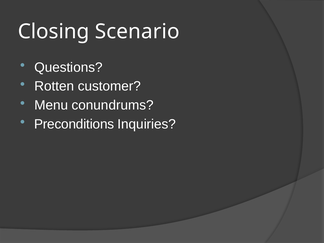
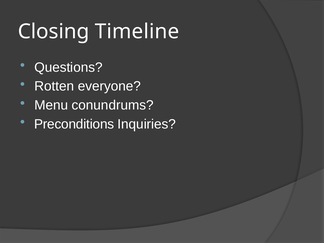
Scenario: Scenario -> Timeline
customer: customer -> everyone
